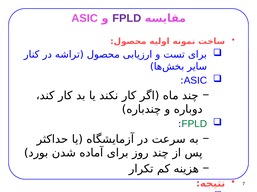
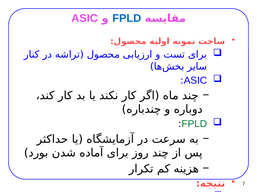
FPLD at (127, 18) colour: purple -> blue
